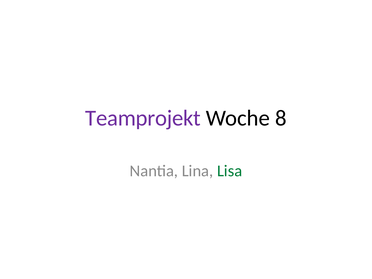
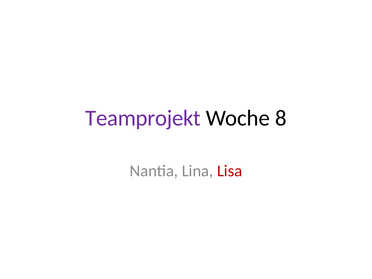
Lisa colour: green -> red
